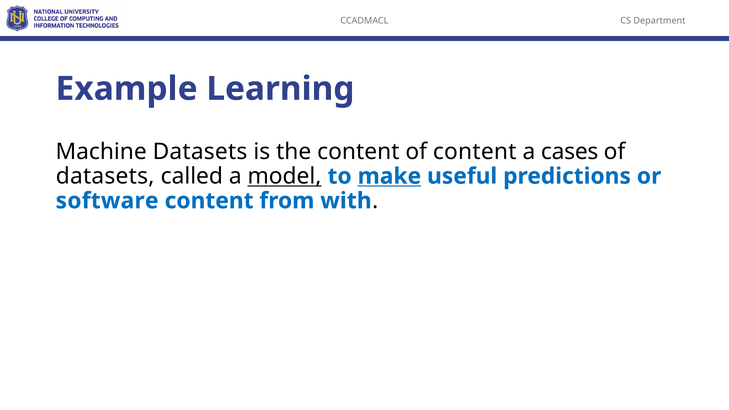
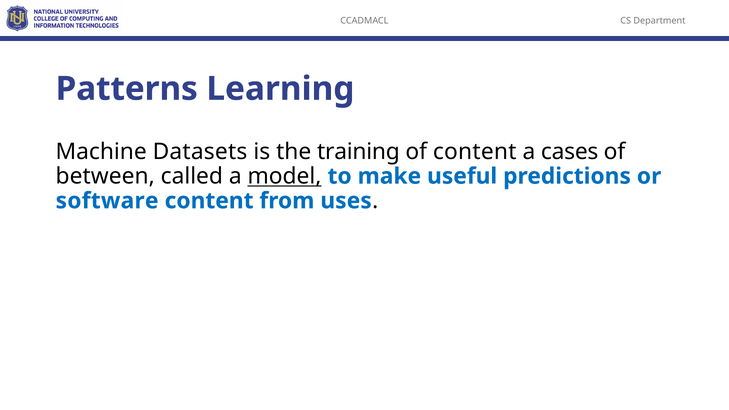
Example: Example -> Patterns
the content: content -> training
datasets at (105, 176): datasets -> between
make underline: present -> none
with: with -> uses
